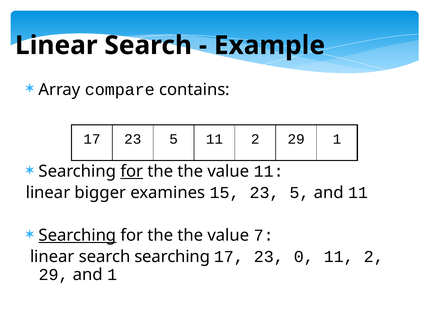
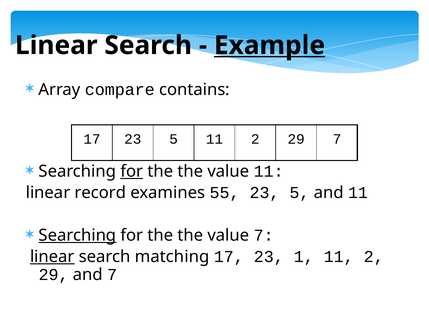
Example underline: none -> present
29 1: 1 -> 7
bigger: bigger -> record
15: 15 -> 55
linear at (52, 257) underline: none -> present
search searching: searching -> matching
0: 0 -> 1
and 1: 1 -> 7
